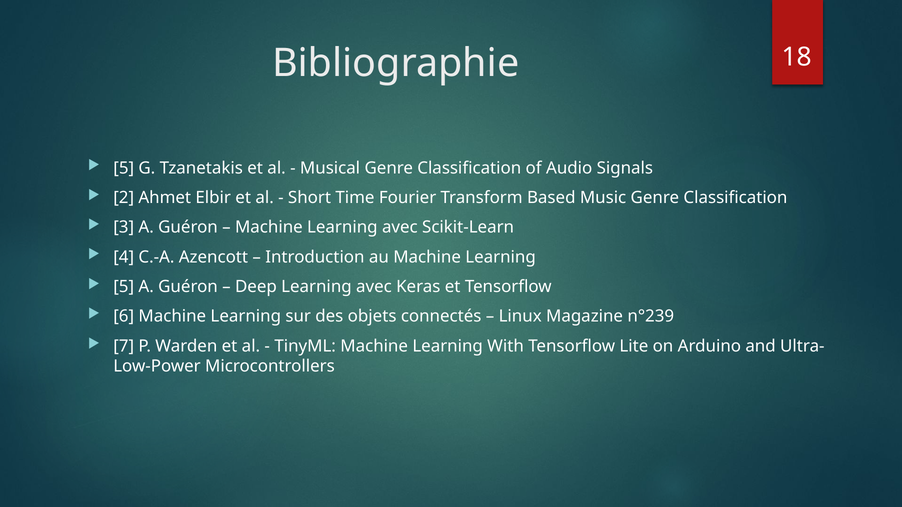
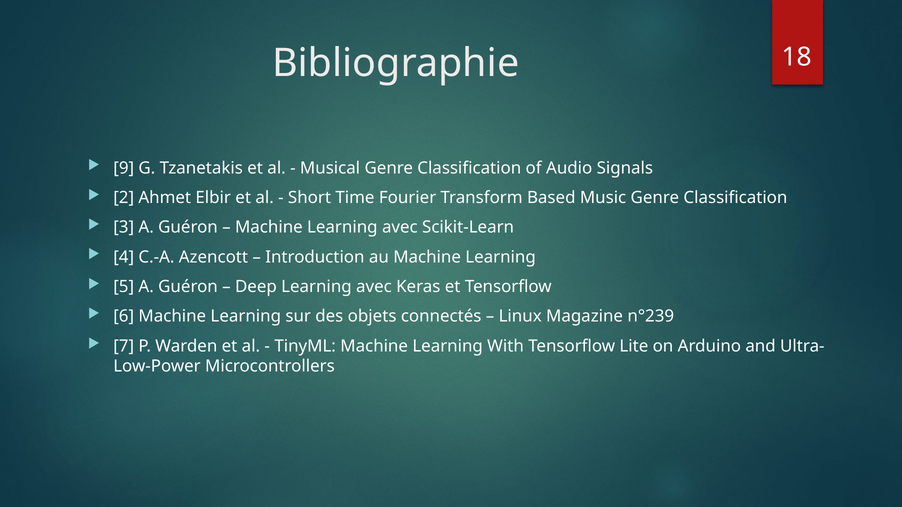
5 at (124, 168): 5 -> 9
